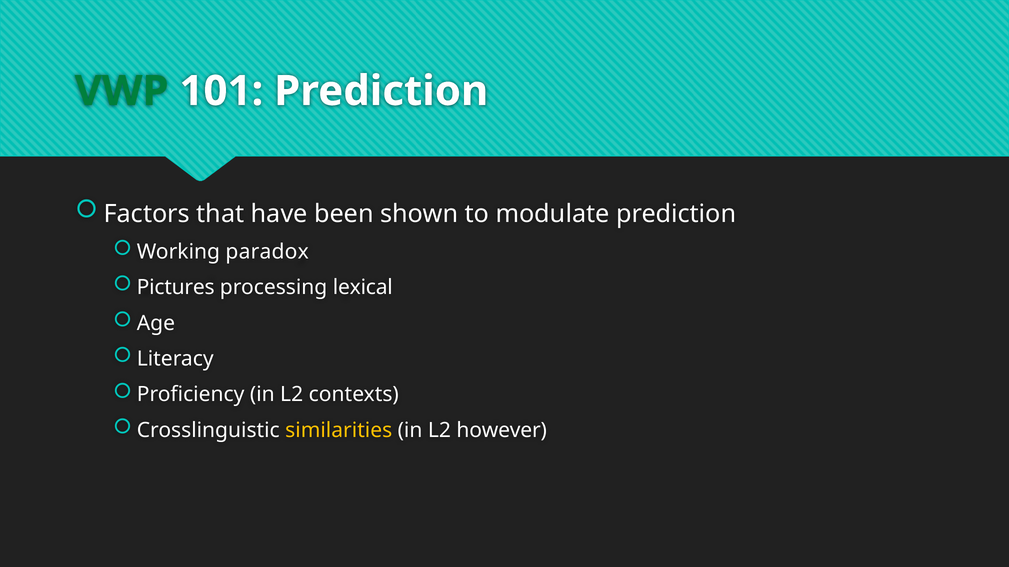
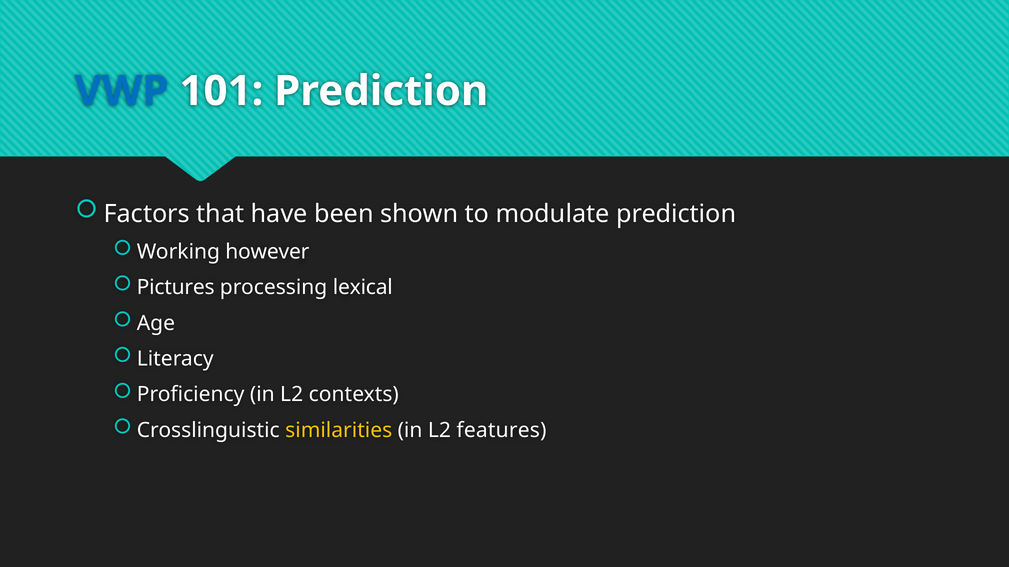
VWP colour: green -> blue
paradox: paradox -> however
however: however -> features
